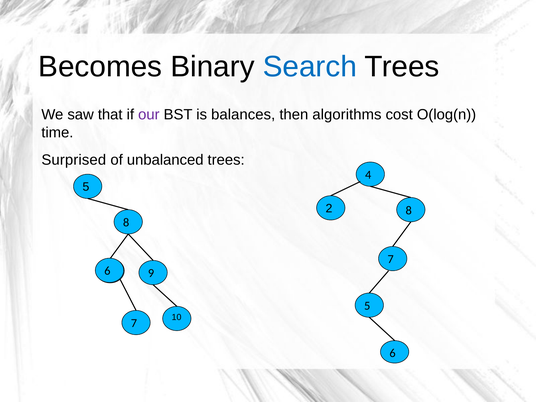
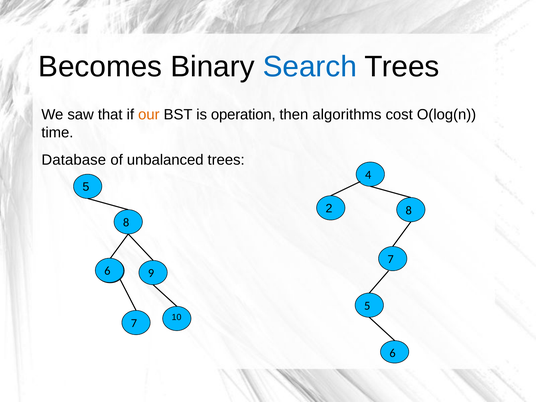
our colour: purple -> orange
balances: balances -> operation
Surprised: Surprised -> Database
